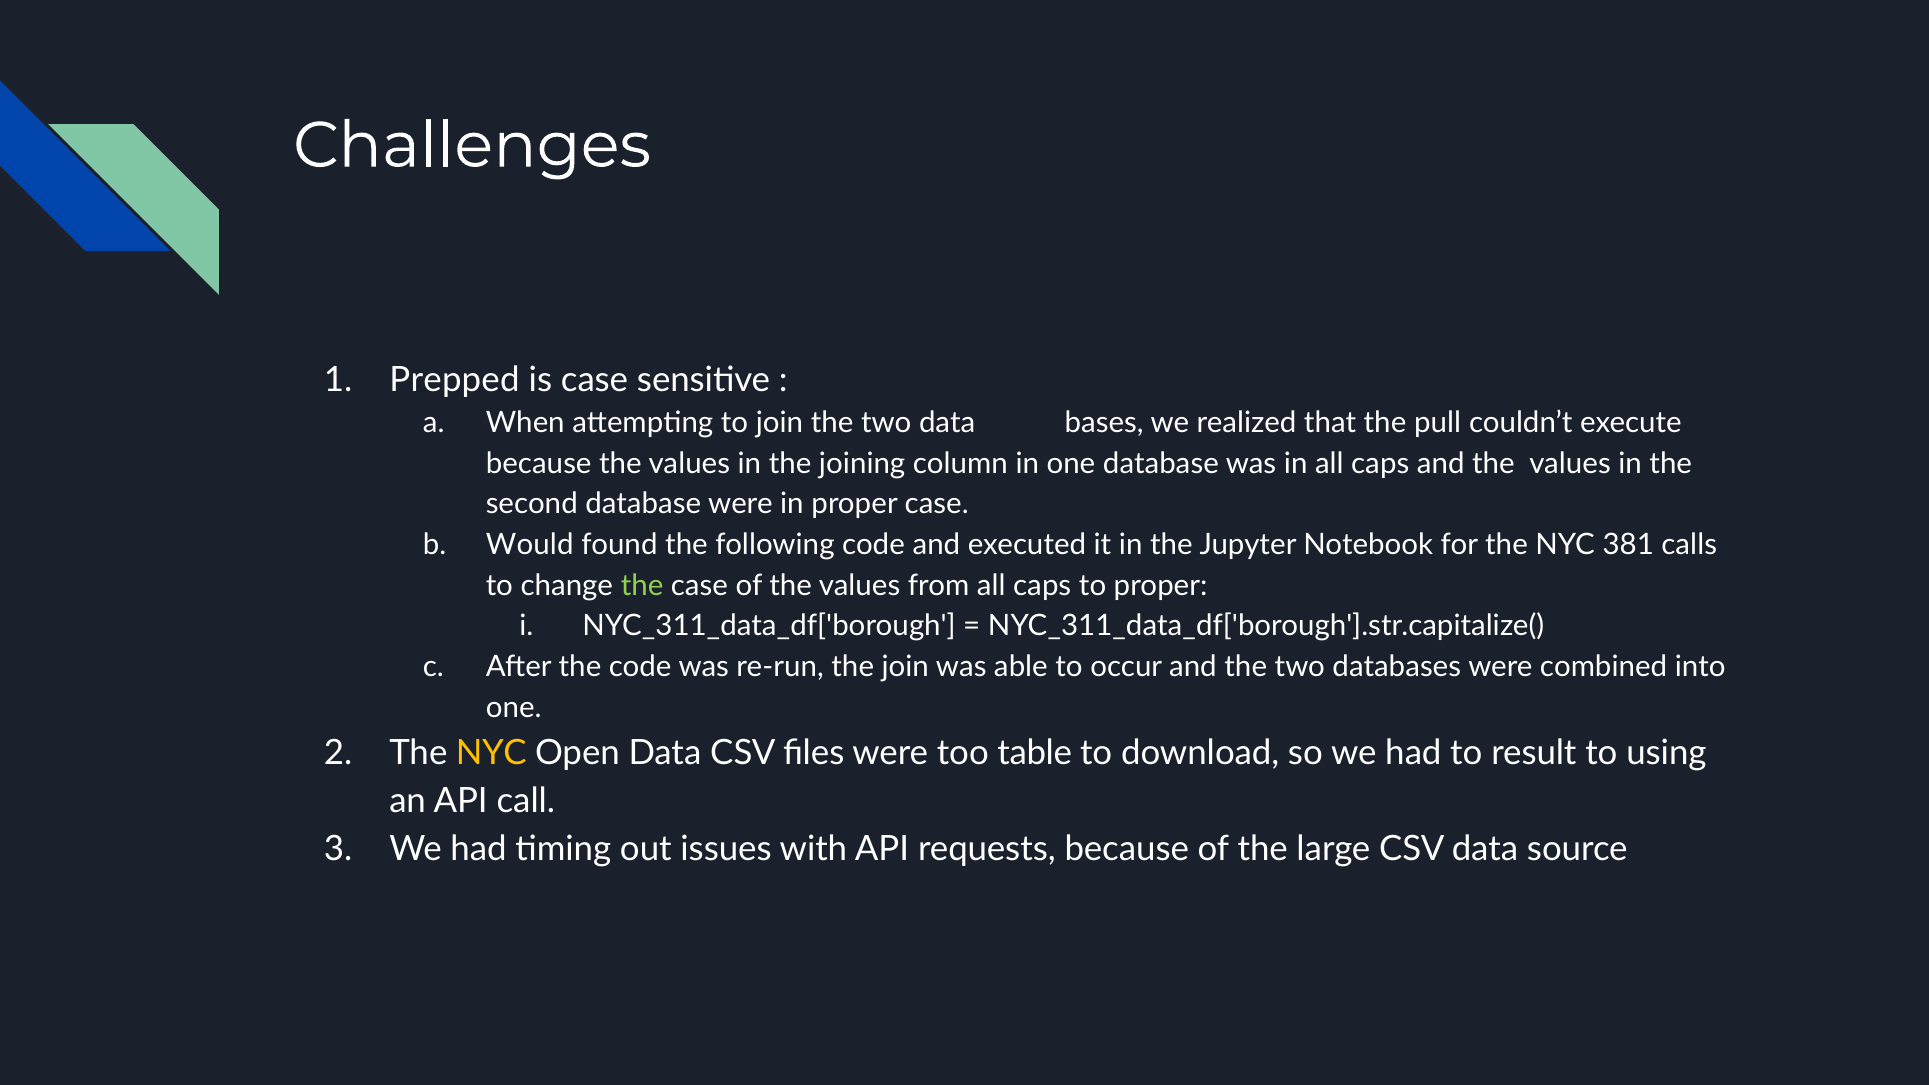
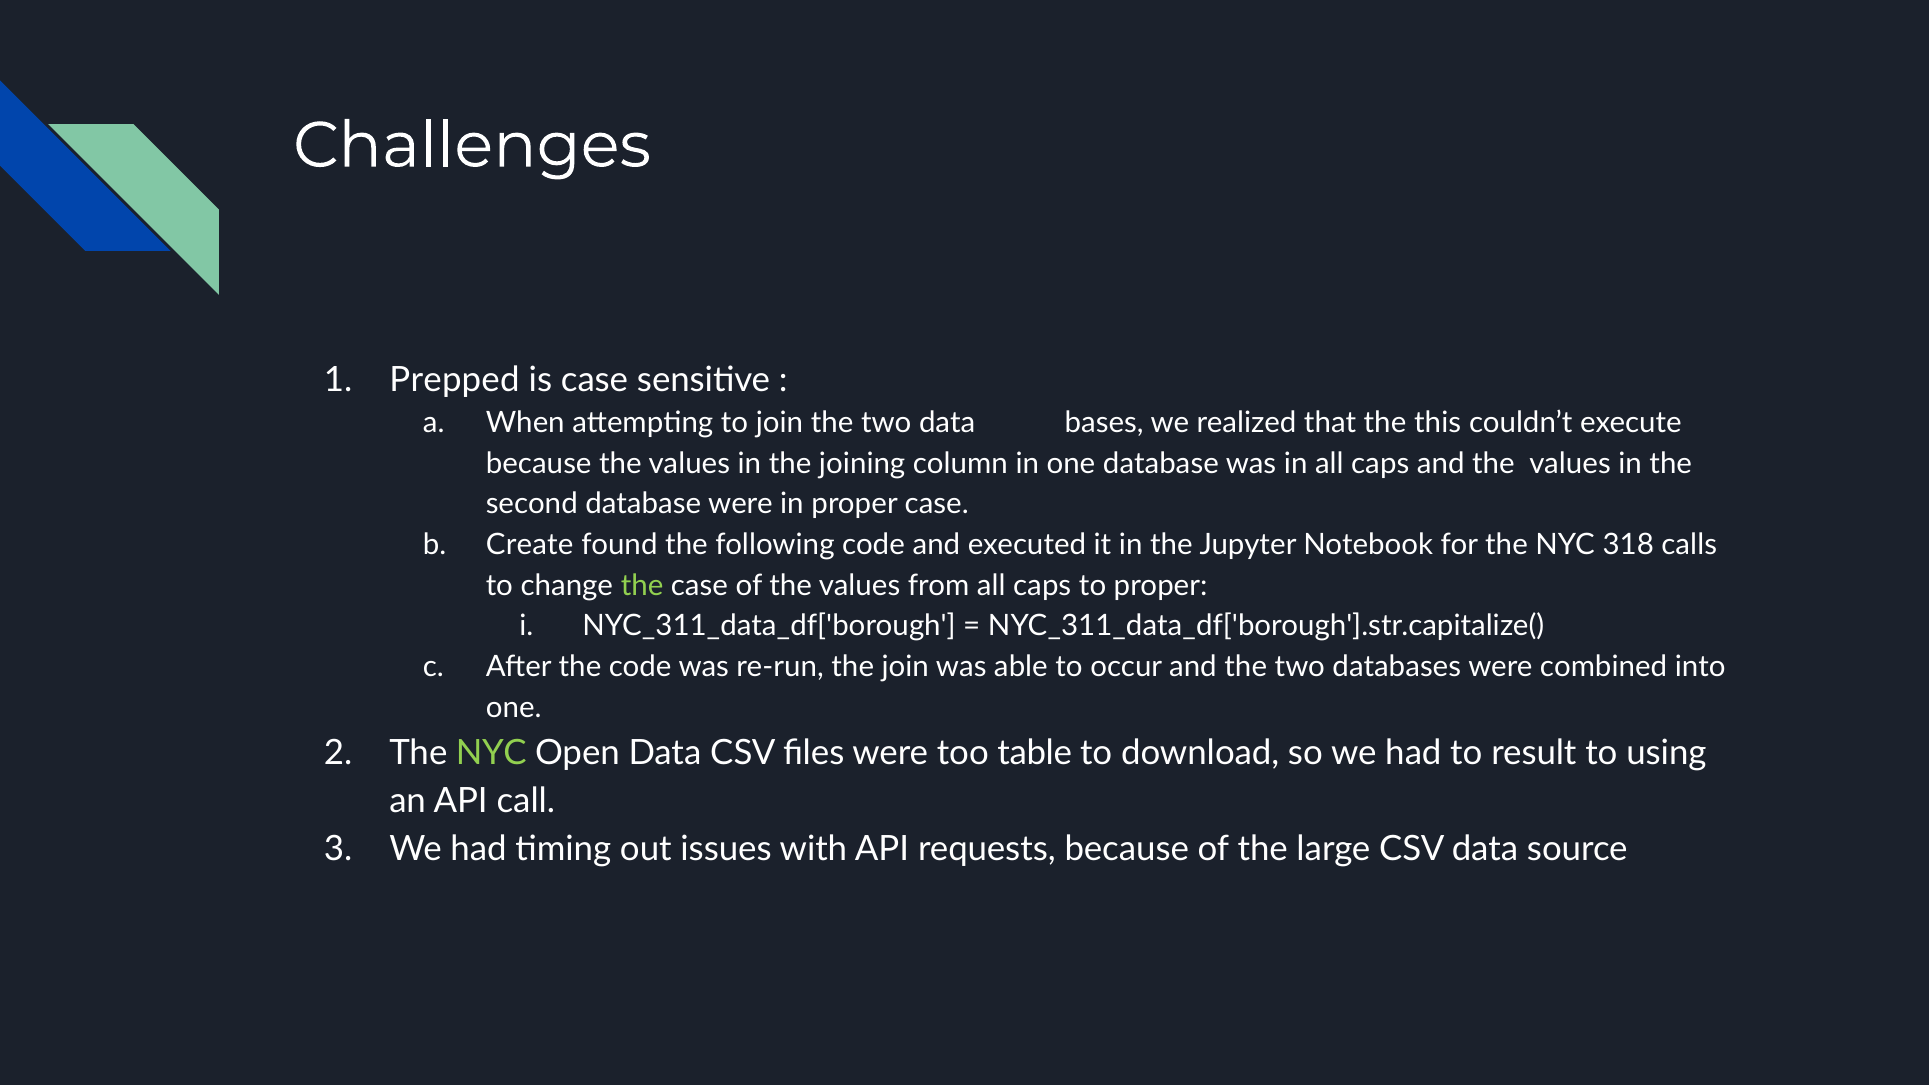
pull: pull -> this
Would: Would -> Create
381: 381 -> 318
NYC at (491, 753) colour: yellow -> light green
